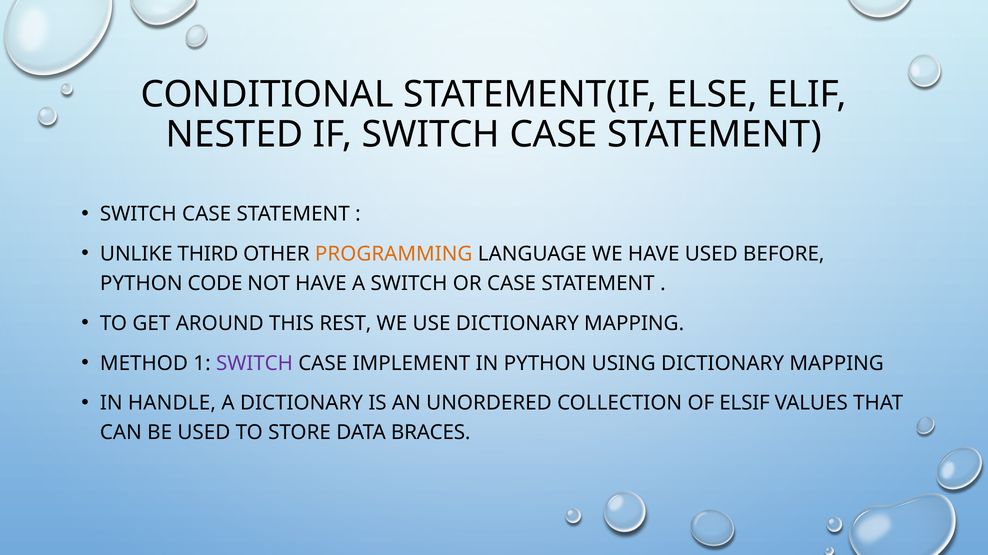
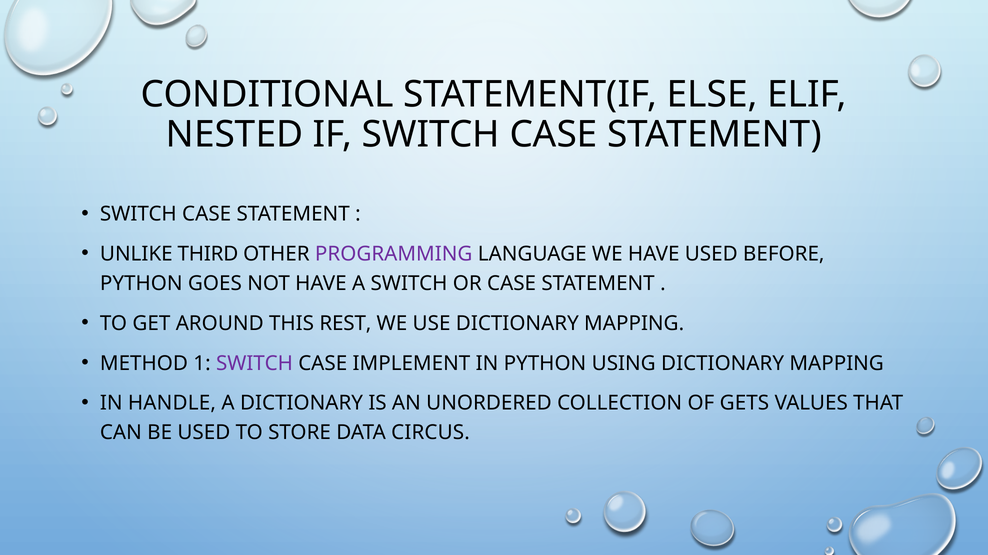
PROGRAMMING colour: orange -> purple
CODE: CODE -> GOES
ELSIF: ELSIF -> GETS
BRACES: BRACES -> CIRCUS
